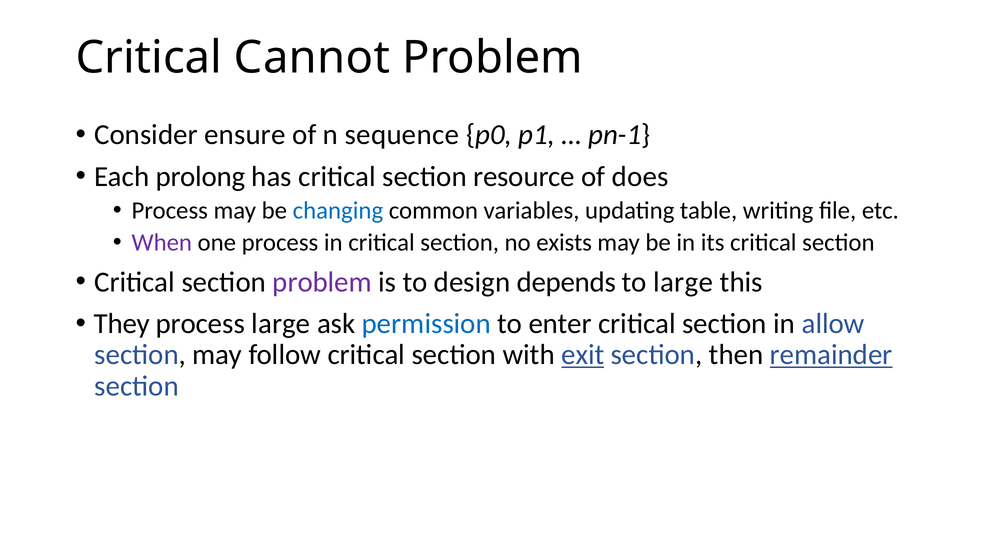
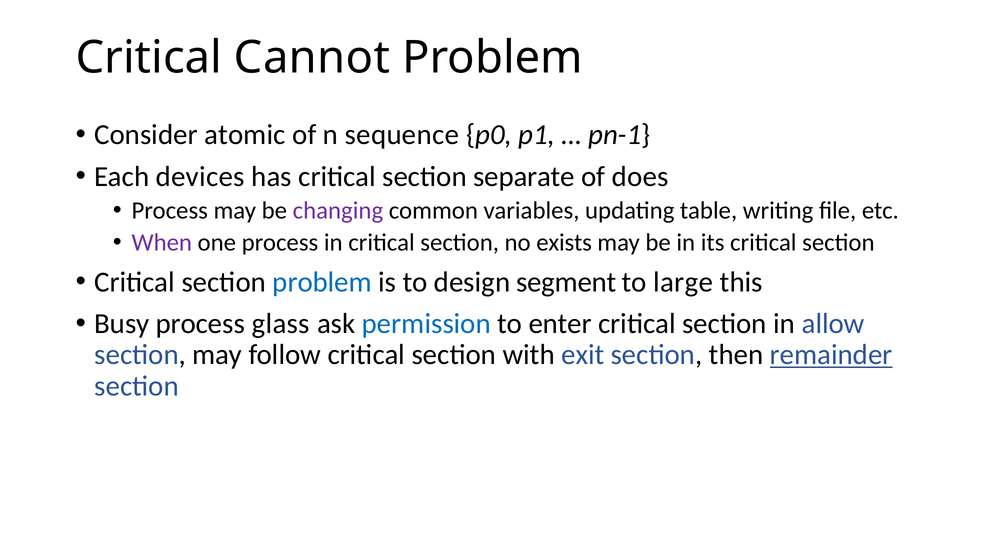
ensure: ensure -> atomic
prolong: prolong -> devices
resource: resource -> separate
changing colour: blue -> purple
problem at (322, 282) colour: purple -> blue
depends: depends -> segment
They: They -> Busy
process large: large -> glass
exit underline: present -> none
